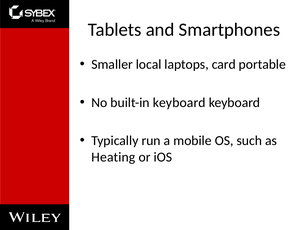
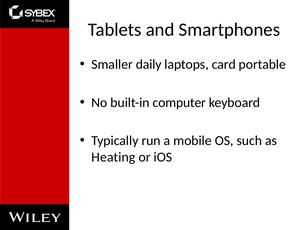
local: local -> daily
built-in keyboard: keyboard -> computer
